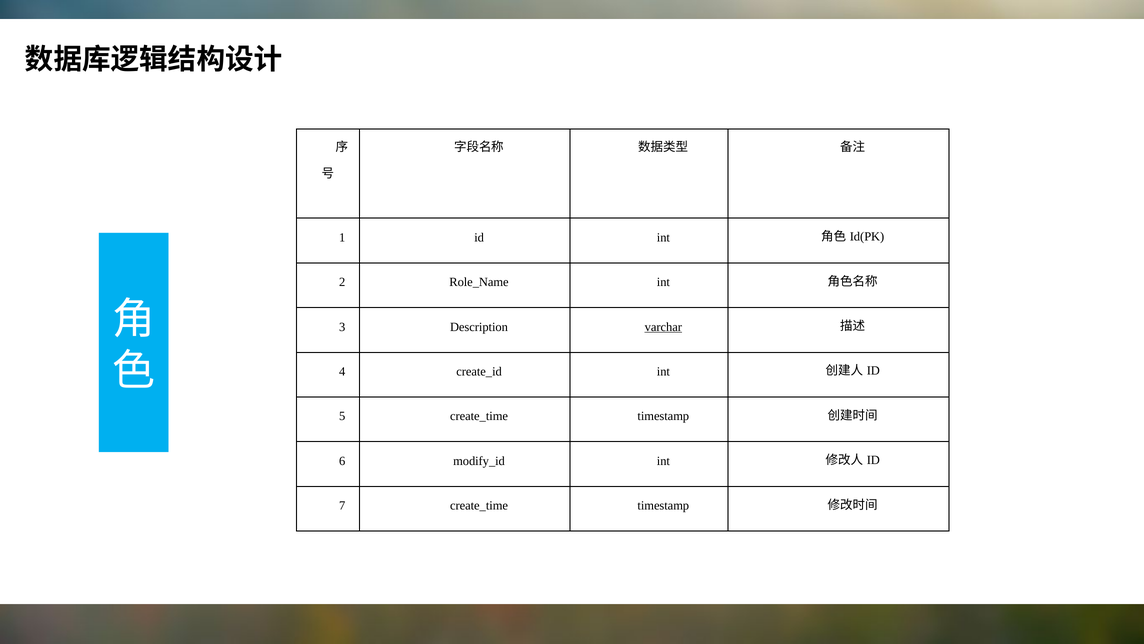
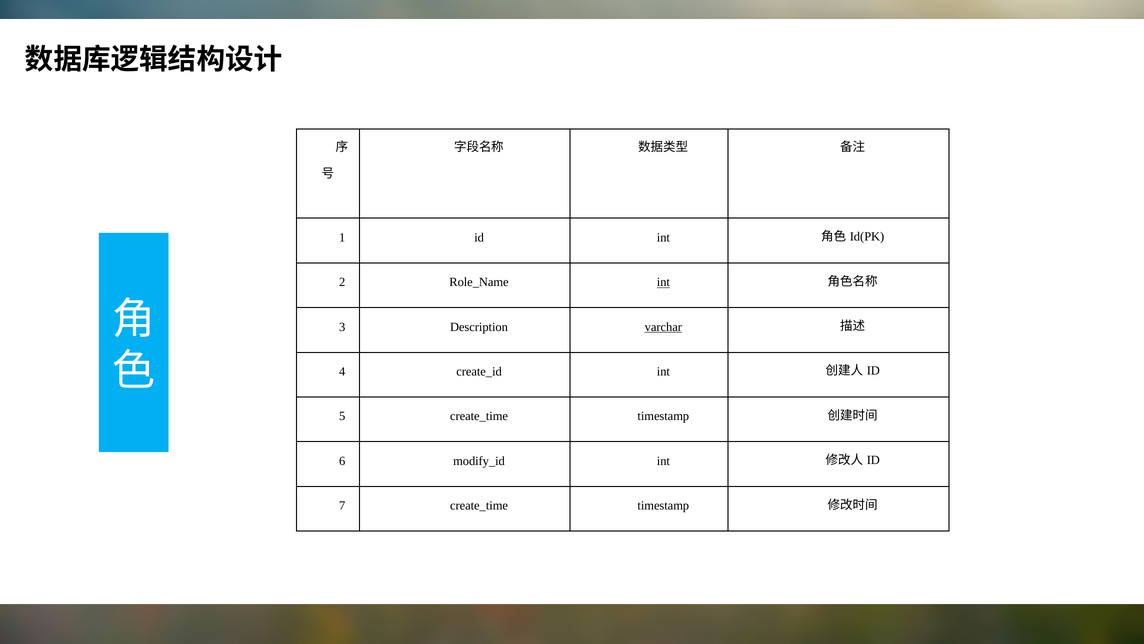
int at (663, 282) underline: none -> present
